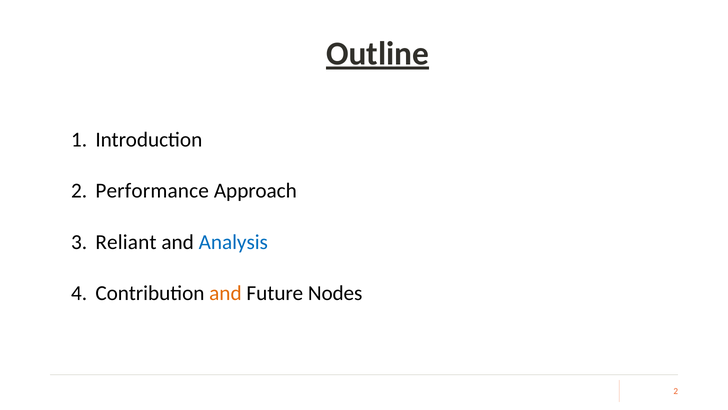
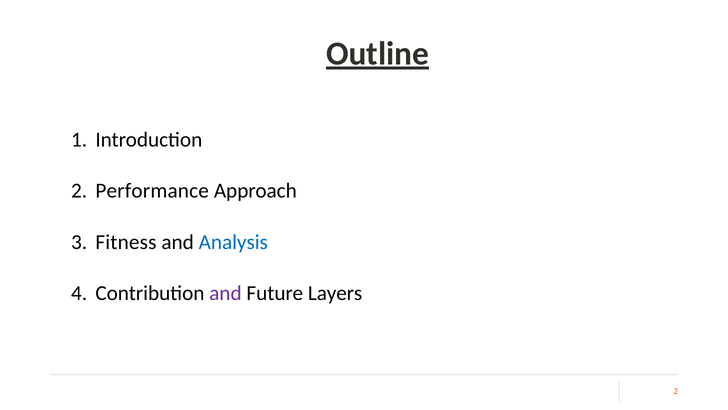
Reliant: Reliant -> Fitness
and at (225, 293) colour: orange -> purple
Nodes: Nodes -> Layers
